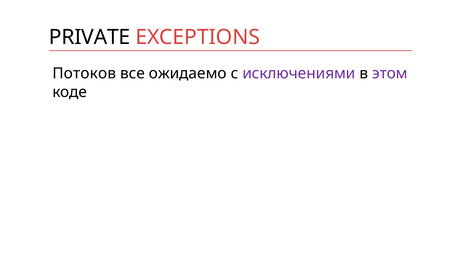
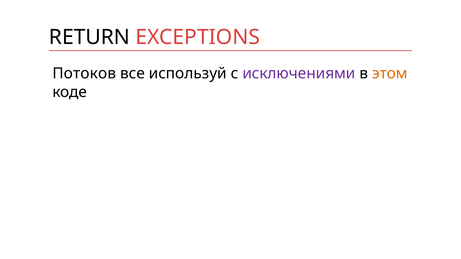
PRIVATE: PRIVATE -> RETURN
ожидаемо: ожидаемо -> используй
этом colour: purple -> orange
